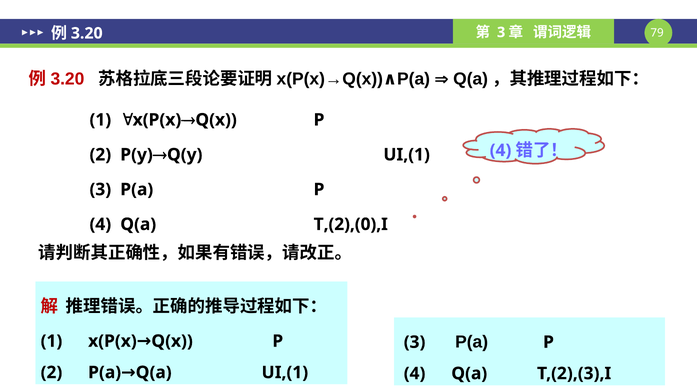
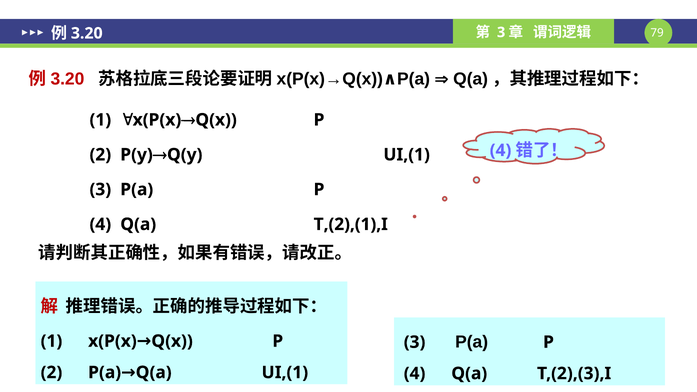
T,(2),(0),I: T,(2),(0),I -> T,(2),(1),I
